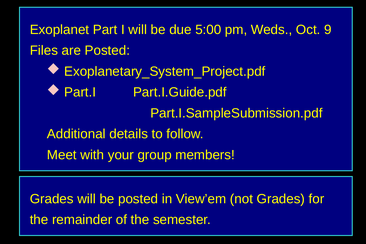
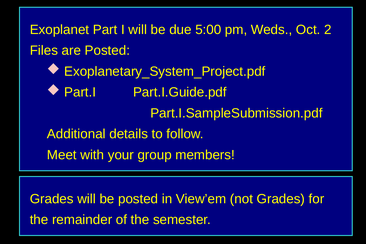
9: 9 -> 2
